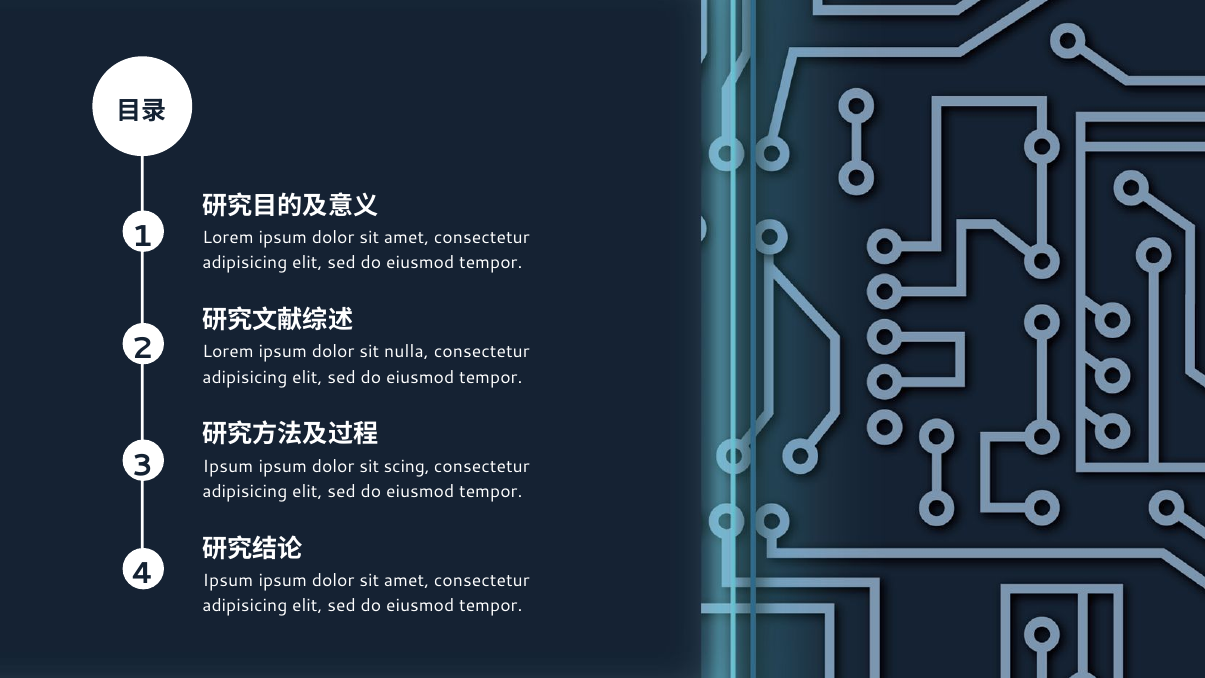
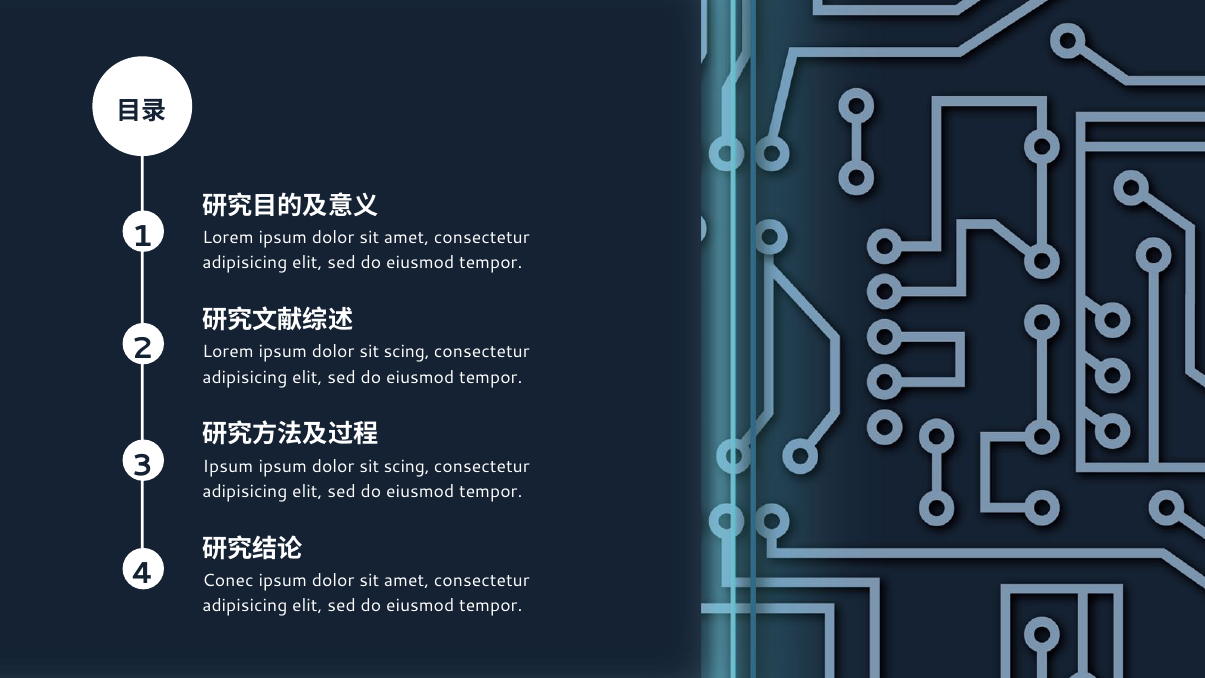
nulla at (406, 352): nulla -> scing
Ipsum at (228, 581): Ipsum -> Conec
